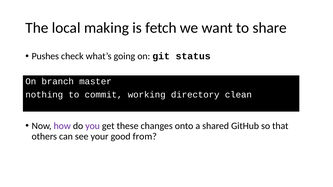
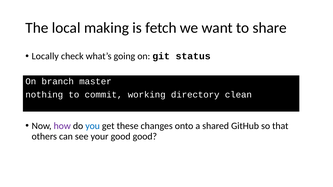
Pushes: Pushes -> Locally
you colour: purple -> blue
good from: from -> good
